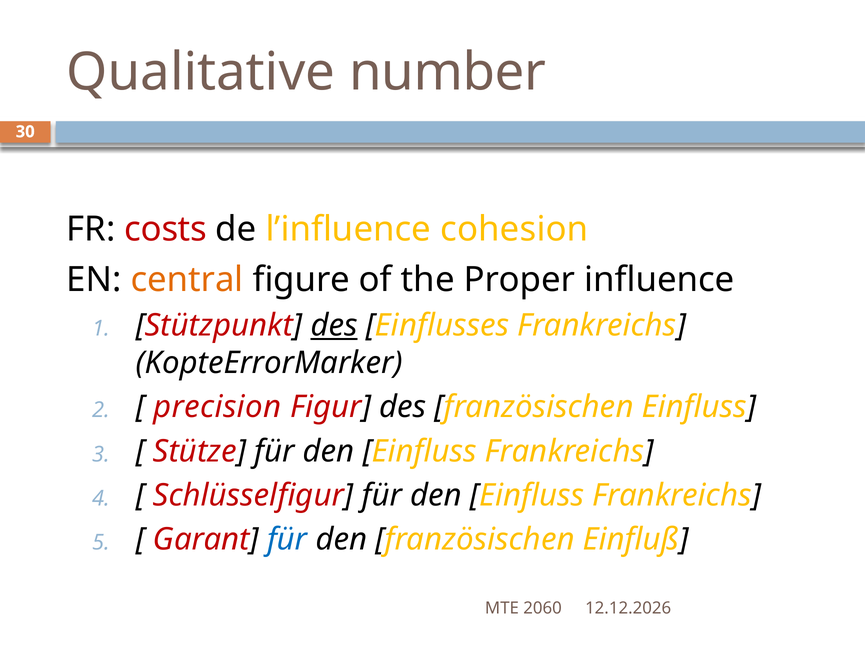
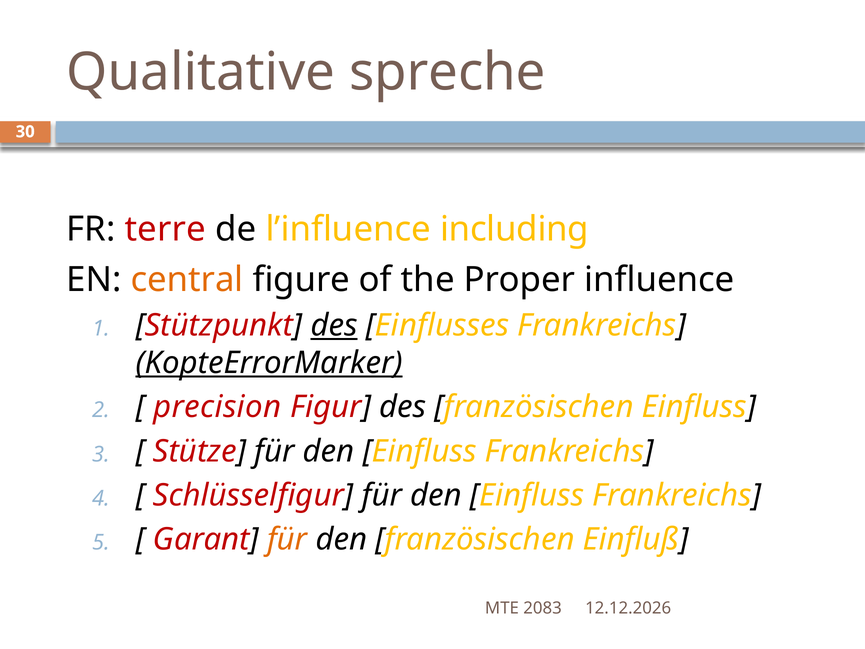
number: number -> spreche
costs: costs -> terre
cohesion: cohesion -> including
KopteErrorMarker underline: none -> present
für at (287, 539) colour: blue -> orange
2060: 2060 -> 2083
